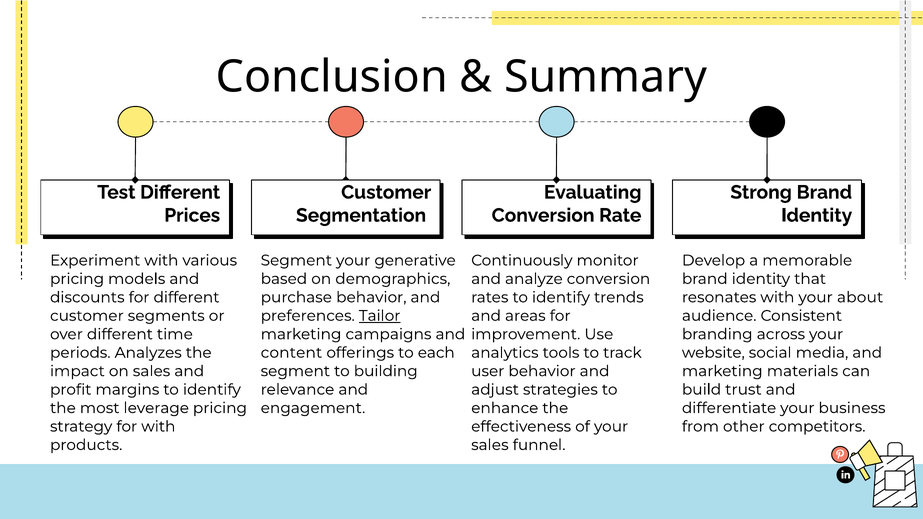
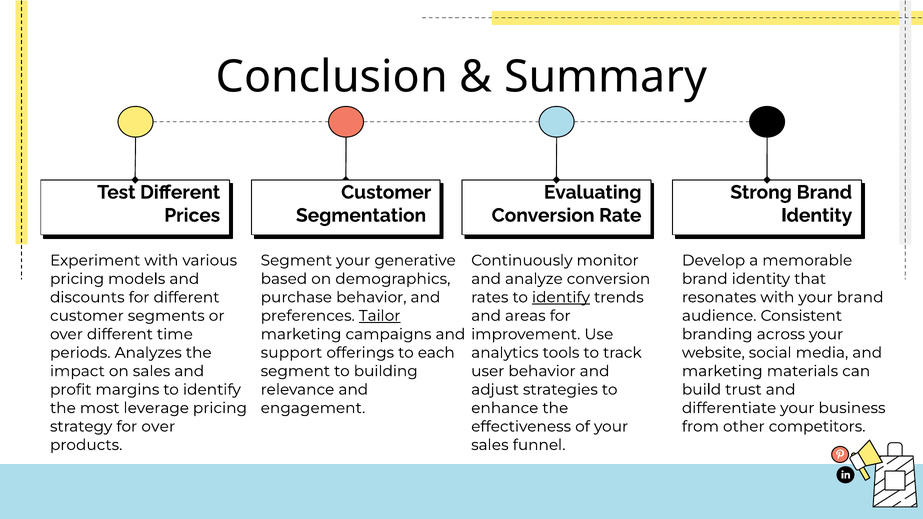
identify at (561, 297) underline: none -> present
your about: about -> brand
content: content -> support
for with: with -> over
